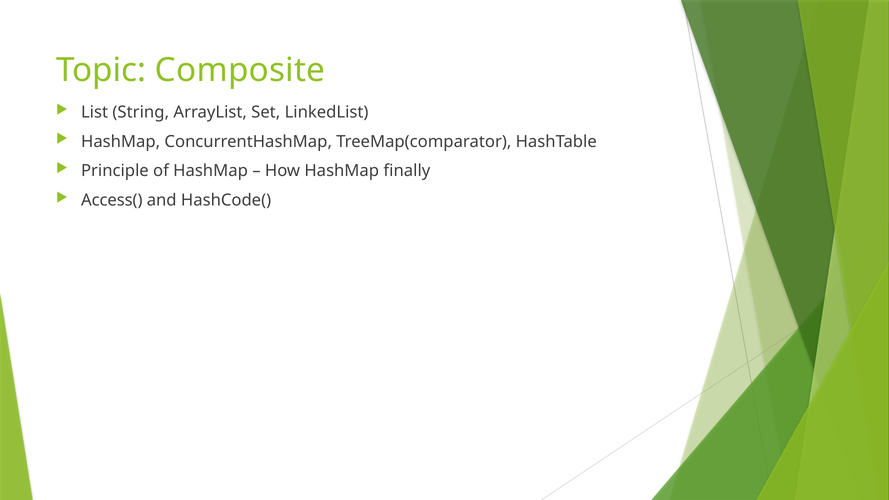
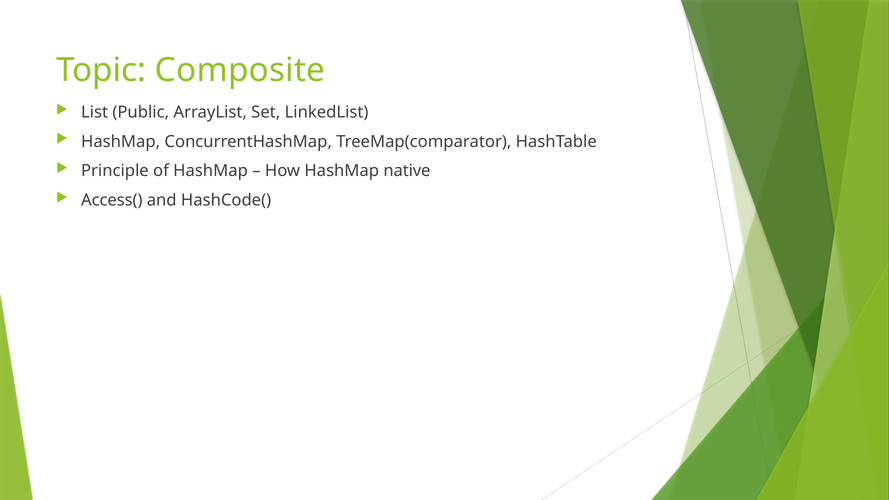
String: String -> Public
finally: finally -> native
